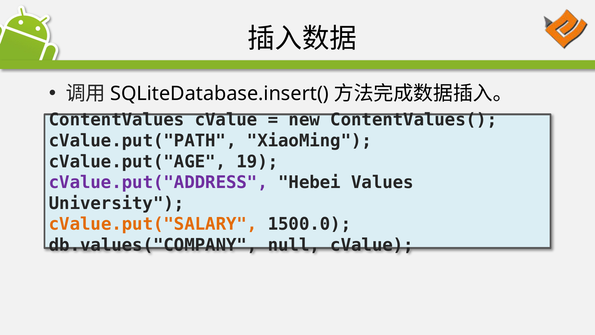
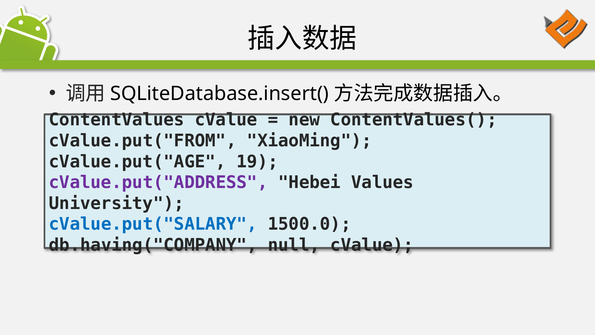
cValue.put("PATH: cValue.put("PATH -> cValue.put("FROM
cValue.put("SALARY colour: orange -> blue
db.values("COMPANY: db.values("COMPANY -> db.having("COMPANY
